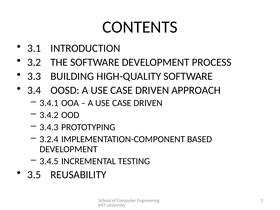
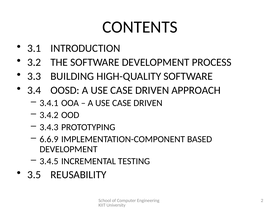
3.2.4: 3.2.4 -> 6.6.9
